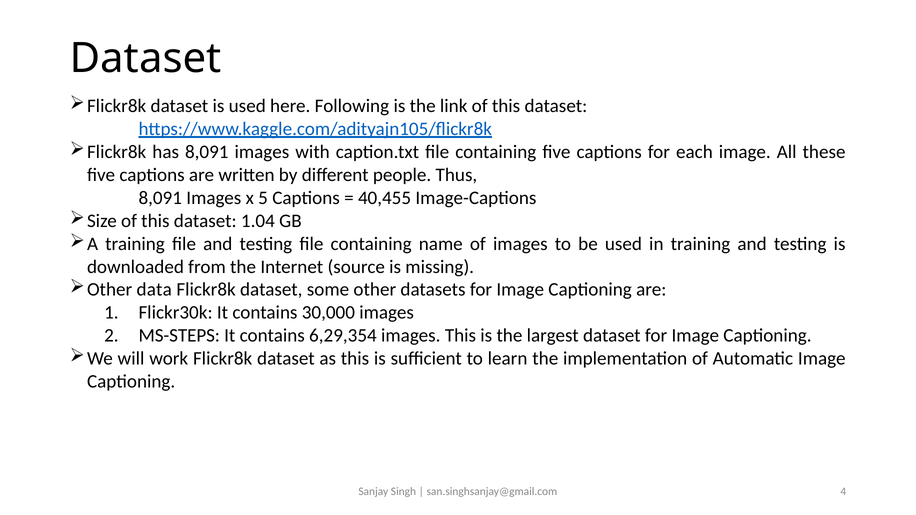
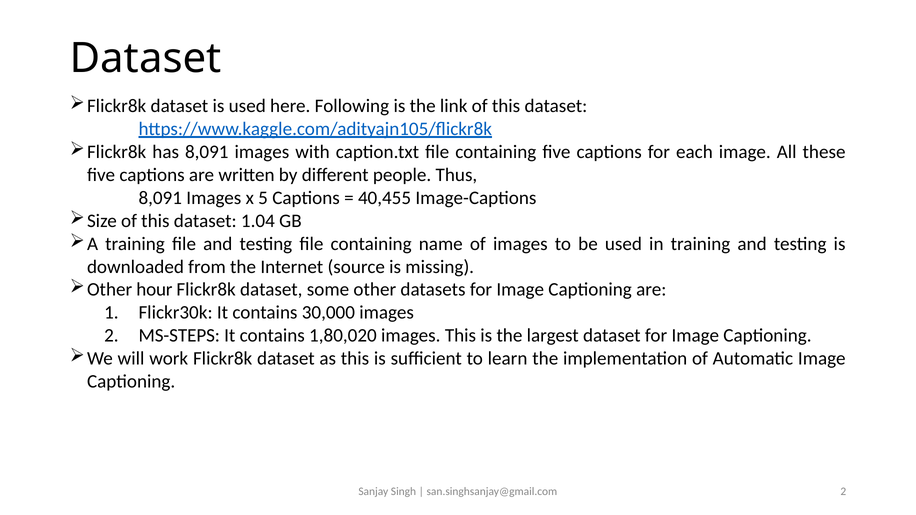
data: data -> hour
6,29,354: 6,29,354 -> 1,80,020
san.singhsanjay@gmail.com 4: 4 -> 2
